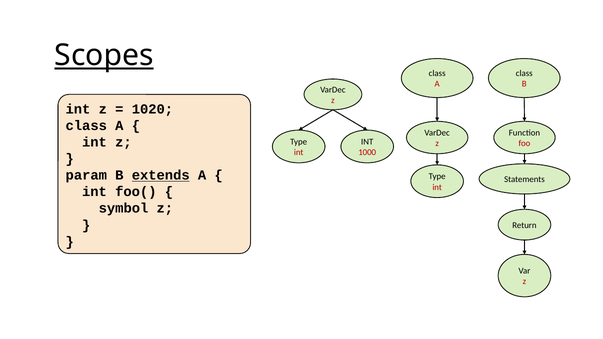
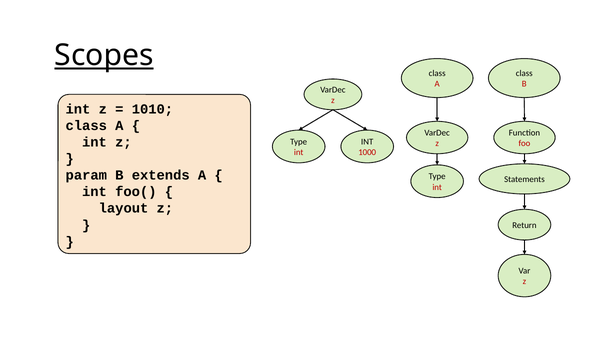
1020: 1020 -> 1010
extends underline: present -> none
symbol: symbol -> layout
